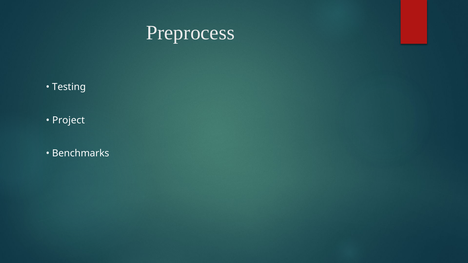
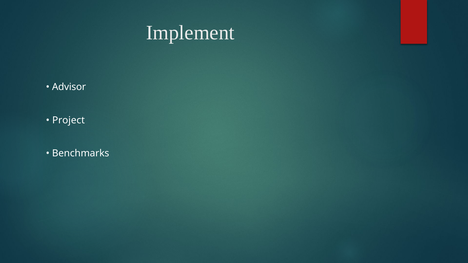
Preprocess: Preprocess -> Implement
Testing: Testing -> Advisor
